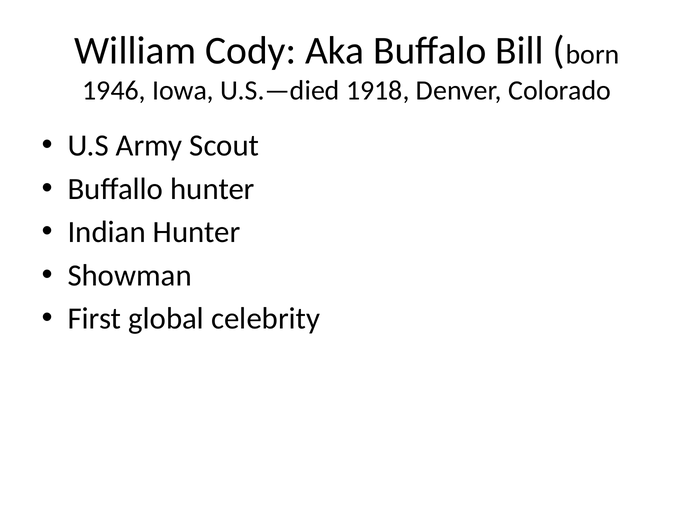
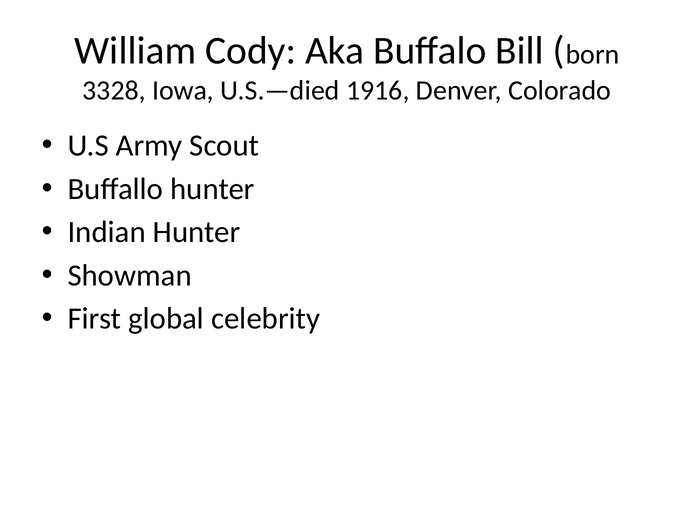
1946: 1946 -> 3328
1918: 1918 -> 1916
